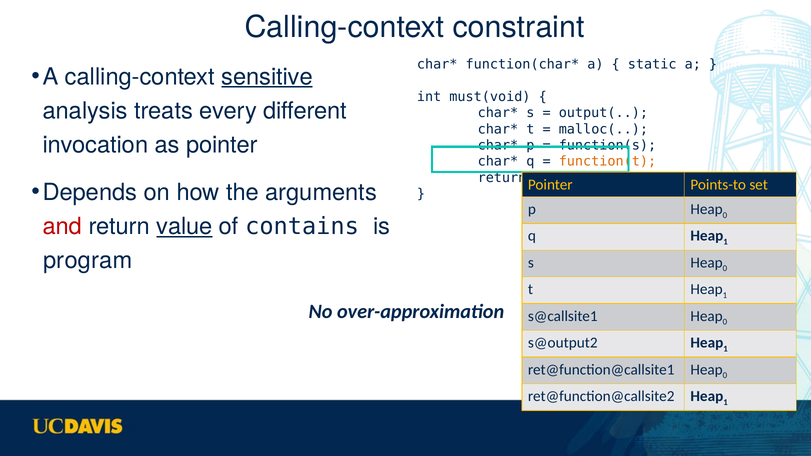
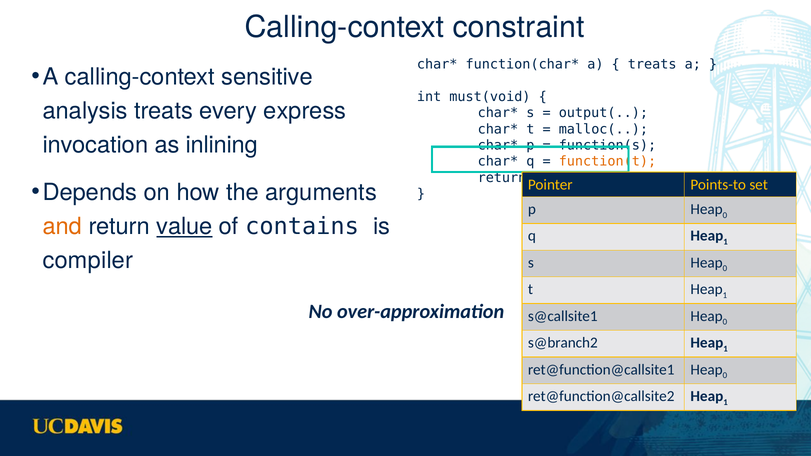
static at (652, 64): static -> treats
sensitive underline: present -> none
different: different -> express
as pointer: pointer -> inlining
and colour: red -> orange
program: program -> compiler
s@output2: s@output2 -> s@branch2
